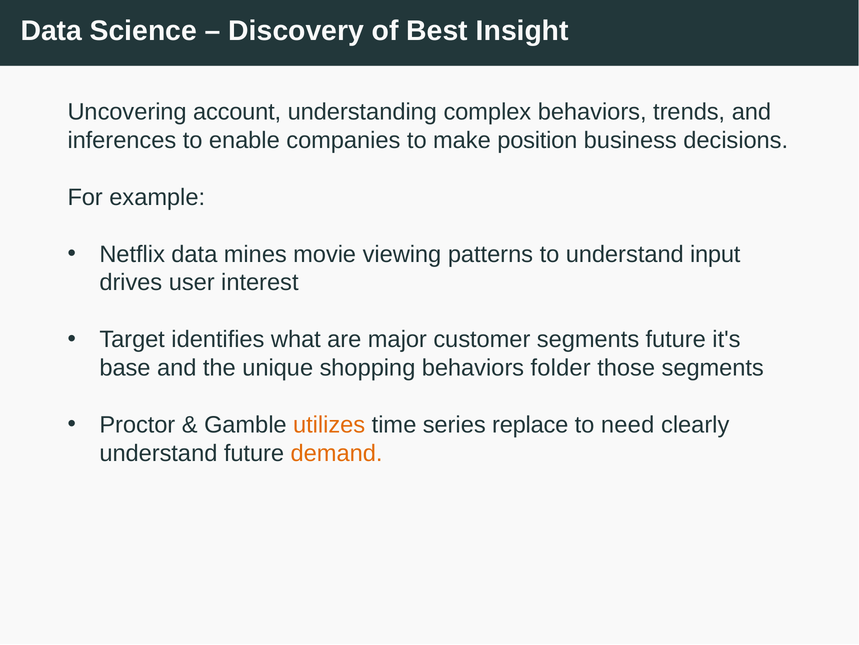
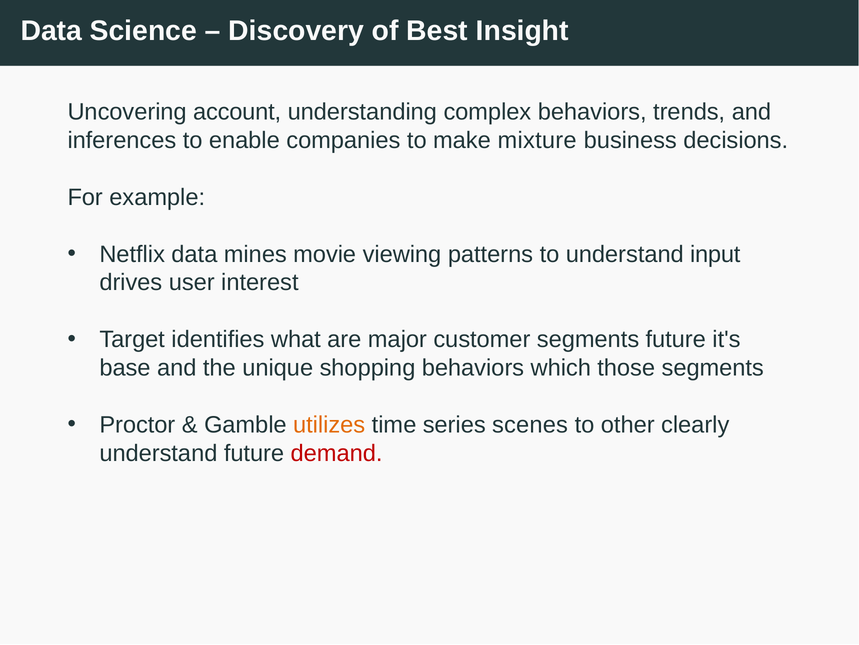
position: position -> mixture
folder: folder -> which
replace: replace -> scenes
need: need -> other
demand colour: orange -> red
